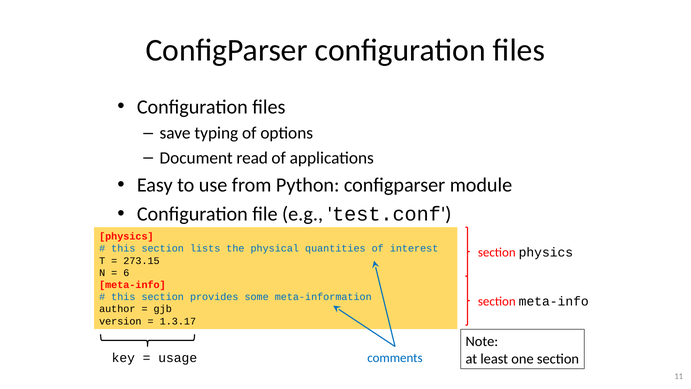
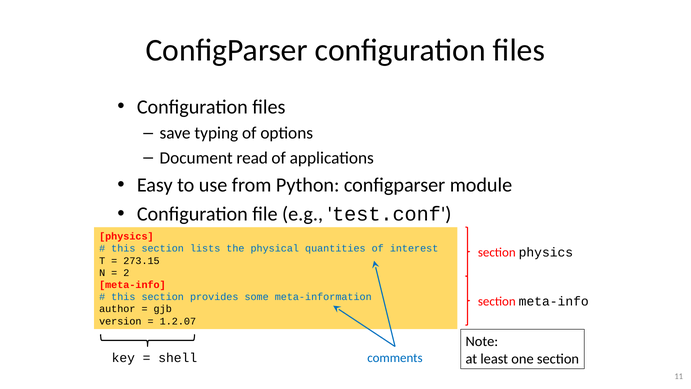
6: 6 -> 2
1.3.17: 1.3.17 -> 1.2.07
usage: usage -> shell
